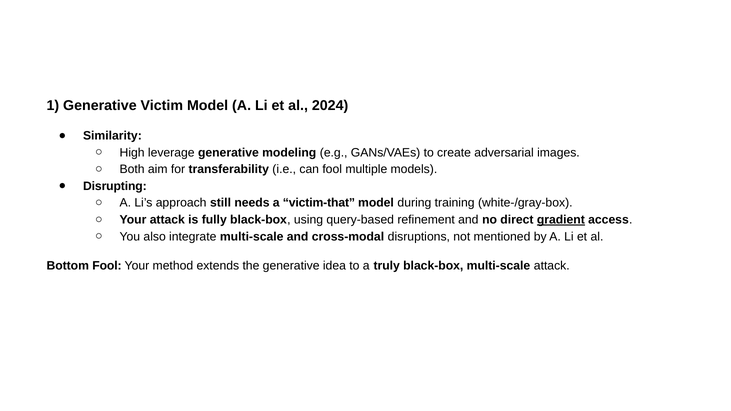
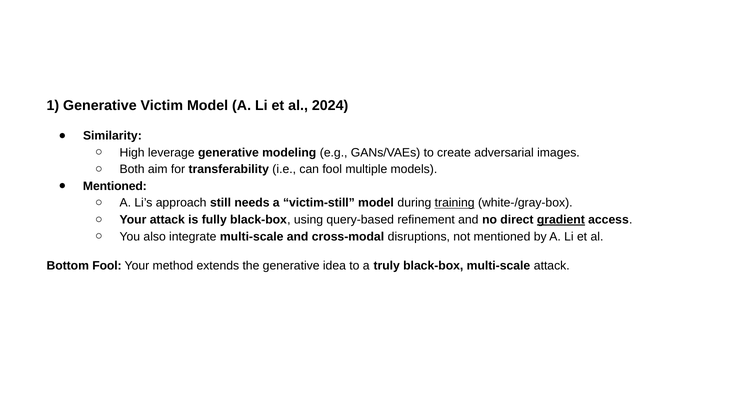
Disrupting at (115, 186): Disrupting -> Mentioned
victim-that: victim-that -> victim-still
training underline: none -> present
